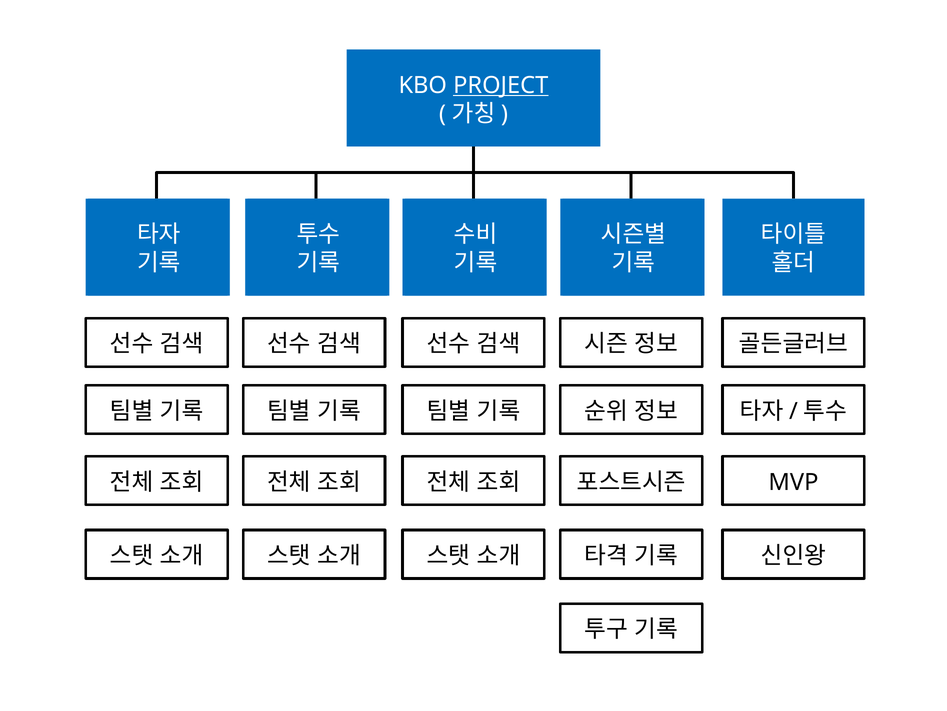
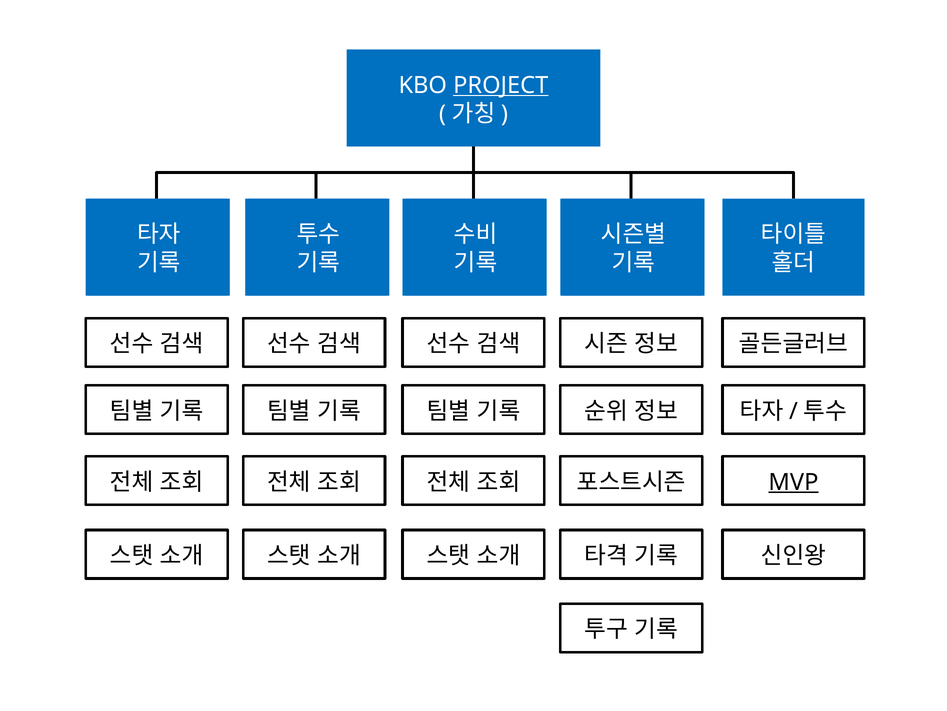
MVP underline: none -> present
